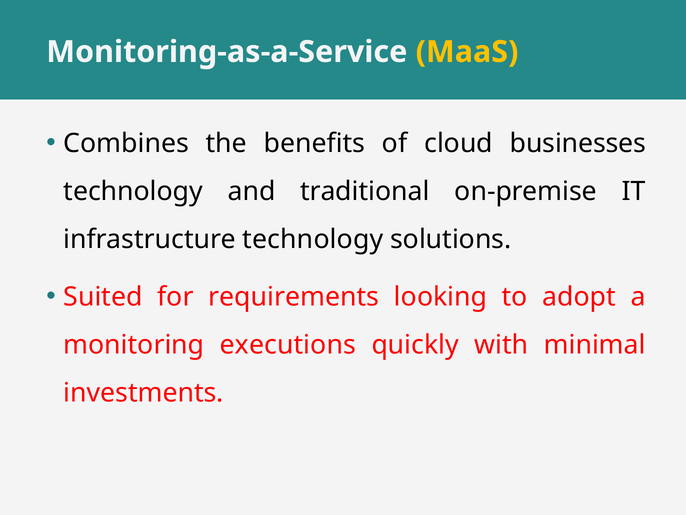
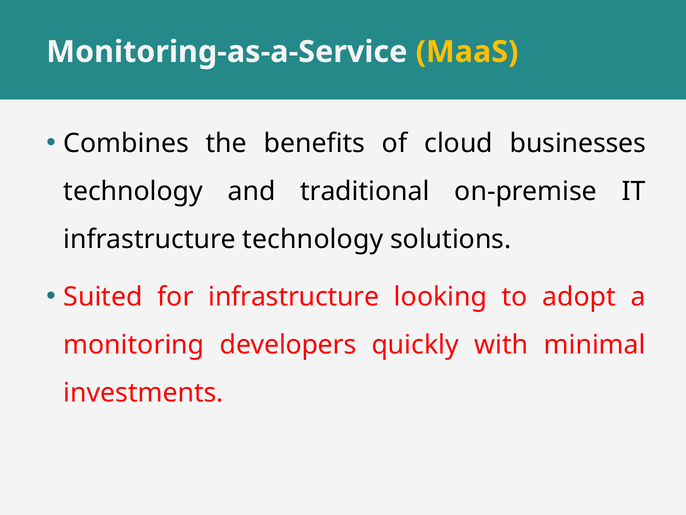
for requirements: requirements -> infrastructure
executions: executions -> developers
